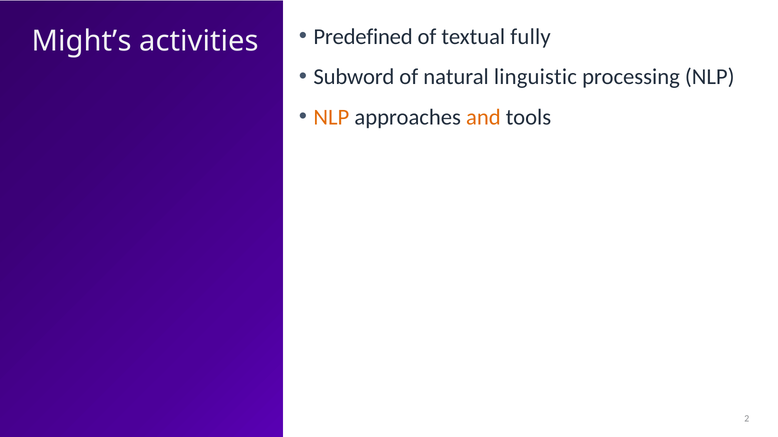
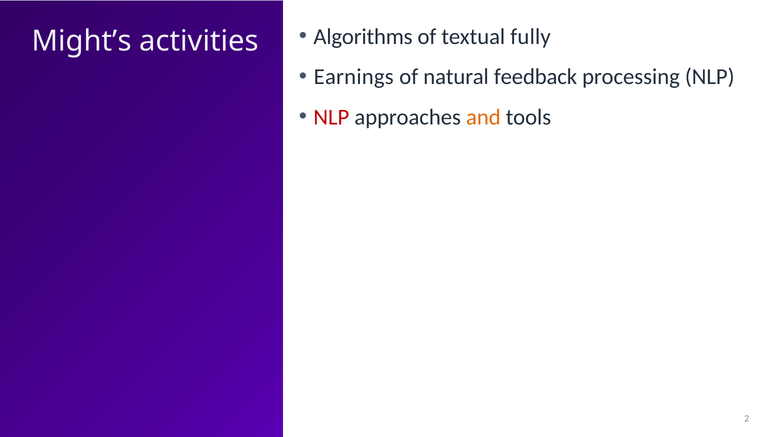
Predefined: Predefined -> Algorithms
Subword: Subword -> Earnings
linguistic: linguistic -> feedback
NLP at (331, 117) colour: orange -> red
